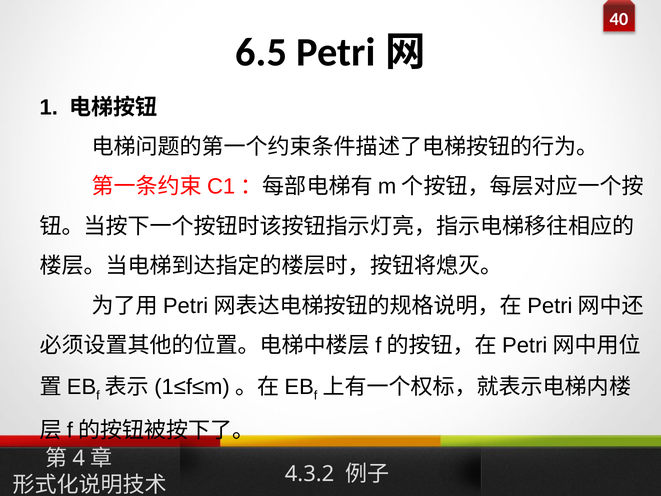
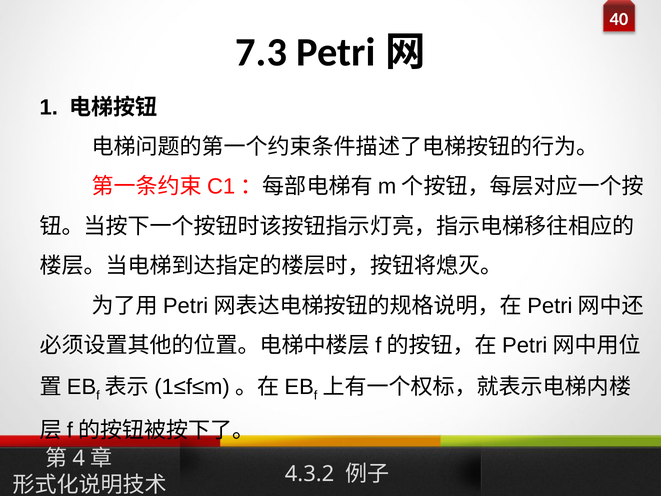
6.5: 6.5 -> 7.3
